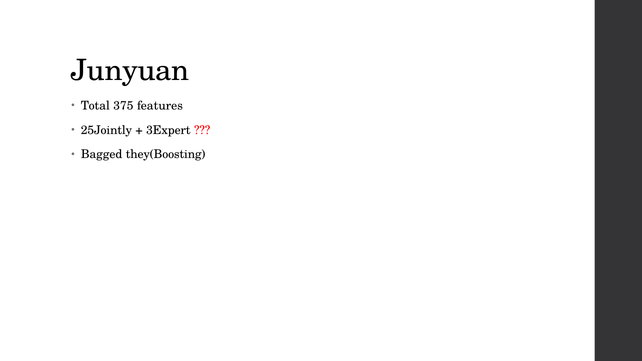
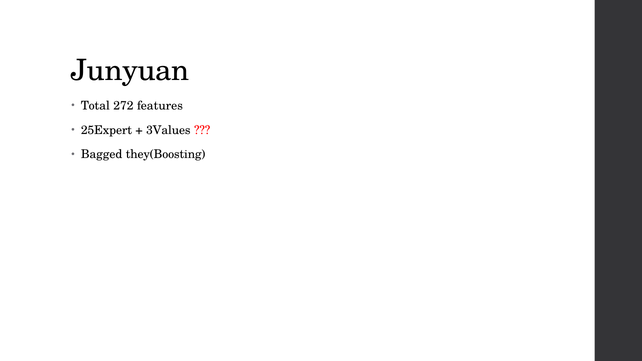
375: 375 -> 272
25Jointly: 25Jointly -> 25Expert
3Expert: 3Expert -> 3Values
